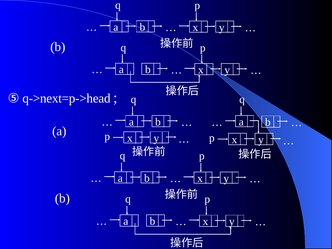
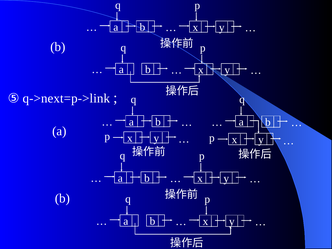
q->next=p->head: q->next=p->head -> q->next=p->link
